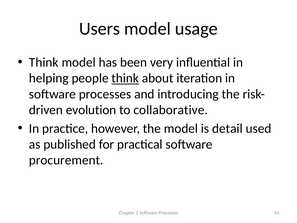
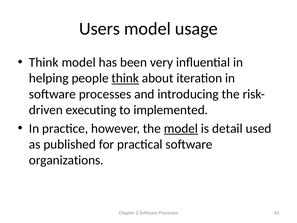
evolution: evolution -> executing
collaborative: collaborative -> implemented
model at (181, 128) underline: none -> present
procurement: procurement -> organizations
